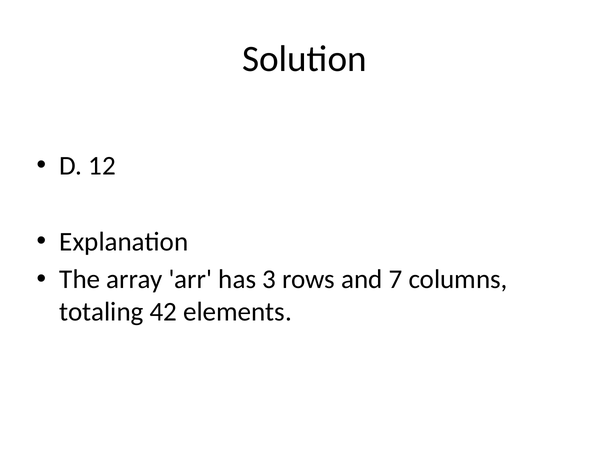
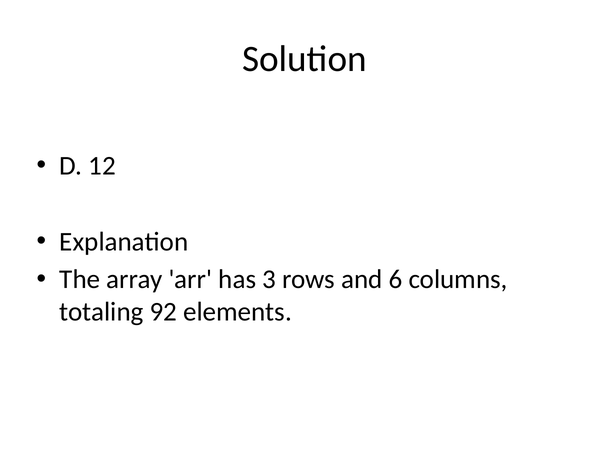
7: 7 -> 6
42: 42 -> 92
